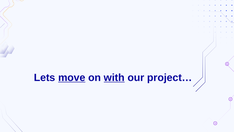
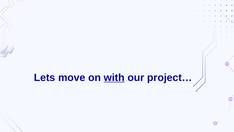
move underline: present -> none
